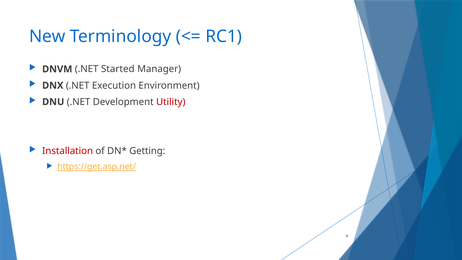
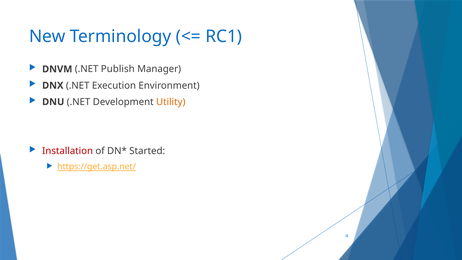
Started: Started -> Publish
Utility colour: red -> orange
Getting: Getting -> Started
